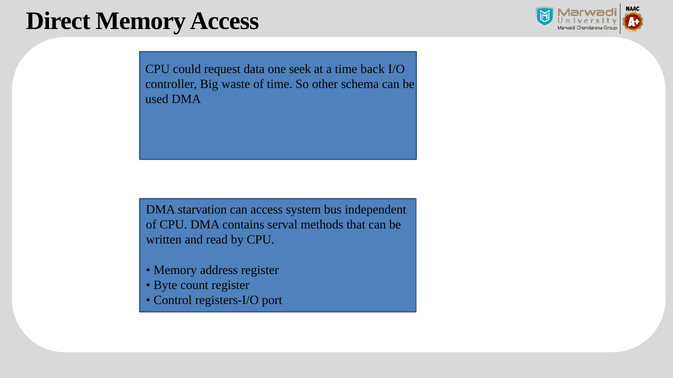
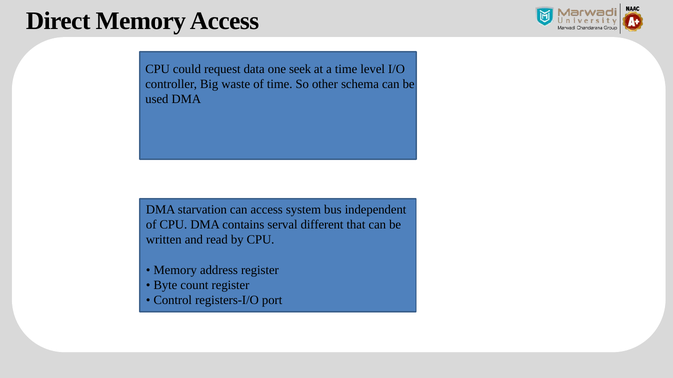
back: back -> level
methods: methods -> different
